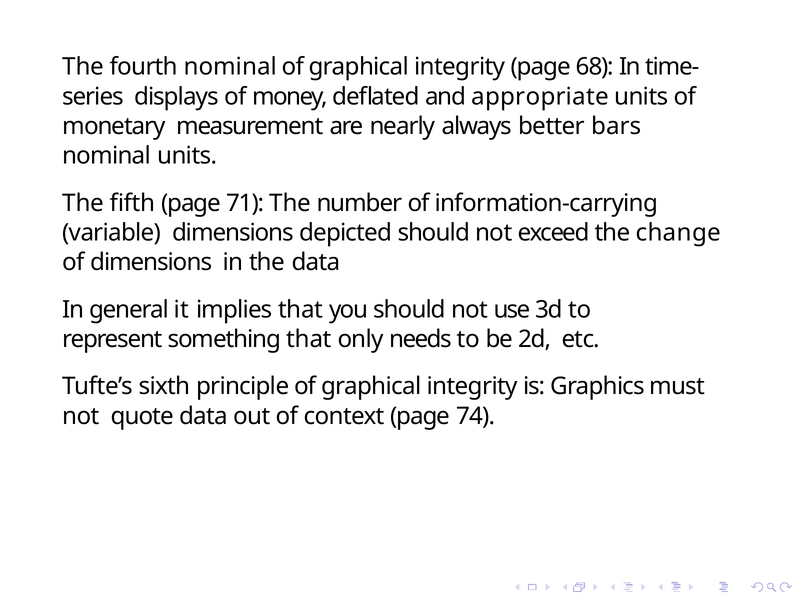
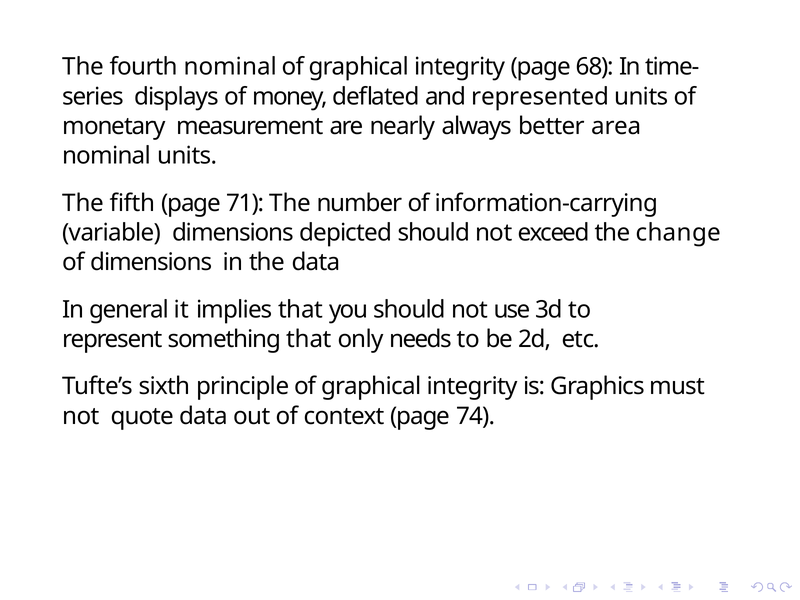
appropriate: appropriate -> represented
bars: bars -> area
